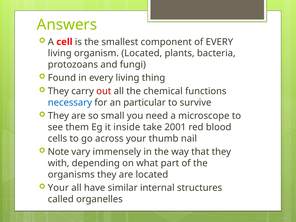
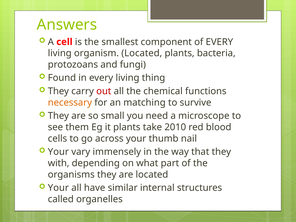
necessary colour: blue -> orange
particular: particular -> matching
it inside: inside -> plants
2001: 2001 -> 2010
Note at (58, 152): Note -> Your
